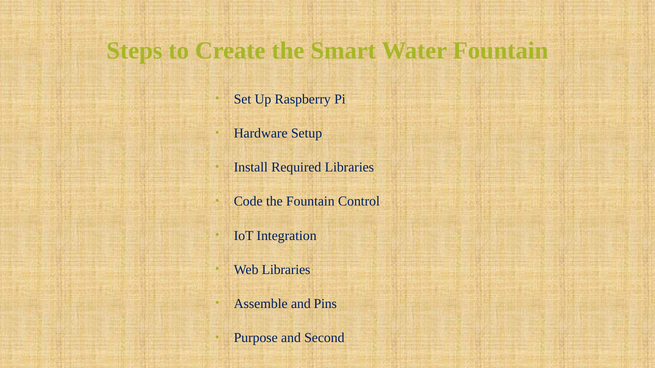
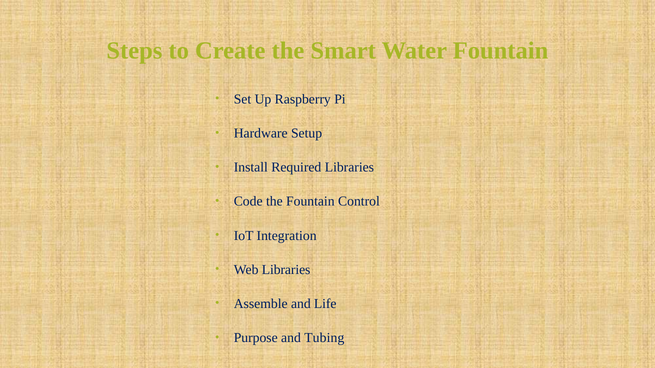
Pins: Pins -> Life
Second: Second -> Tubing
